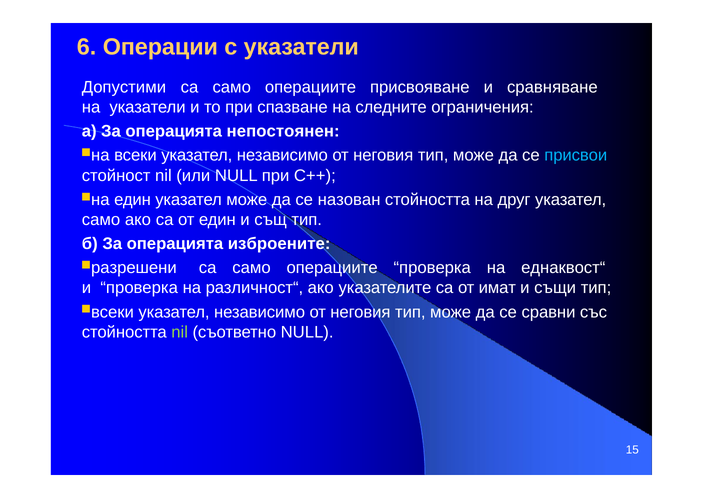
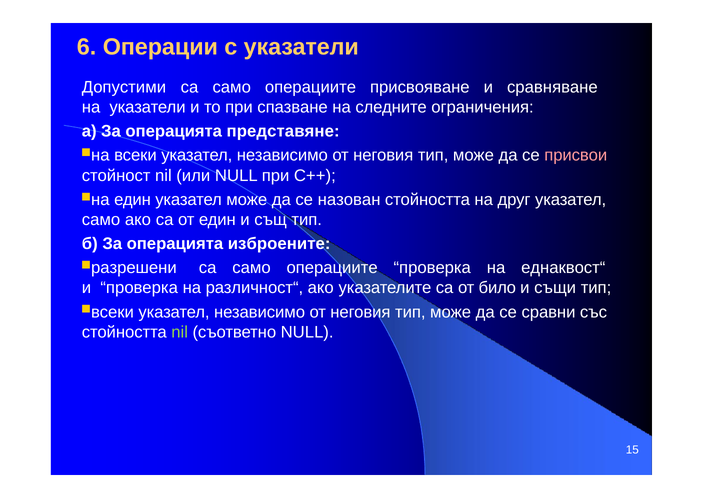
непостоянен: непостоянен -> представяне
присвои colour: light blue -> pink
имат: имат -> било
